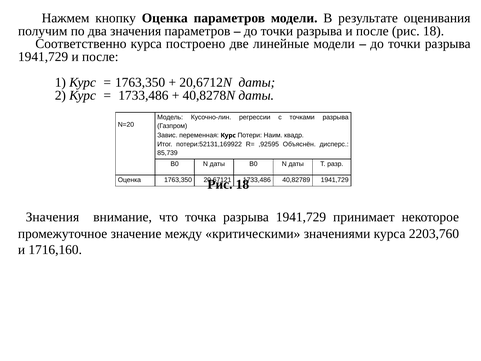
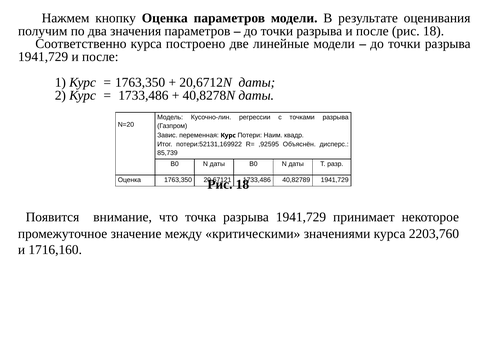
Значения at (52, 217): Значения -> Появится
